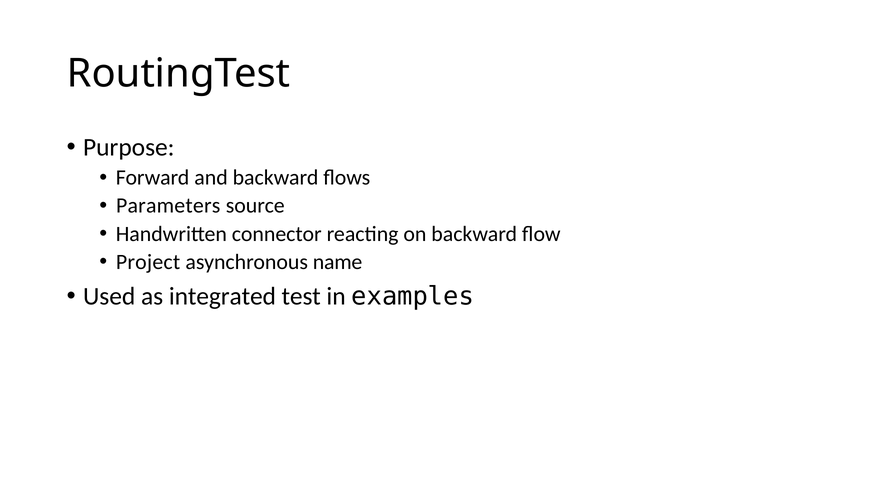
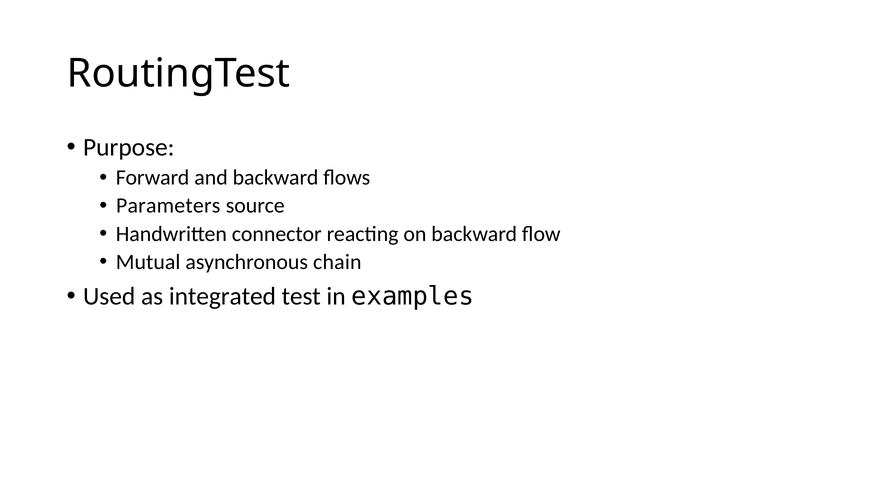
Project: Project -> Mutual
name: name -> chain
